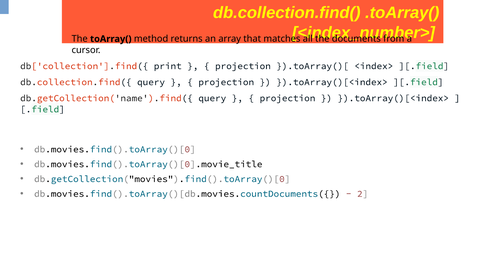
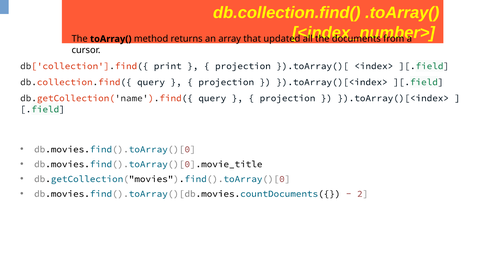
matches: matches -> updated
